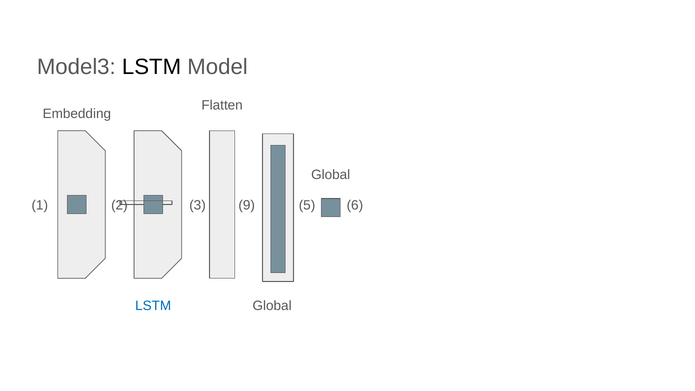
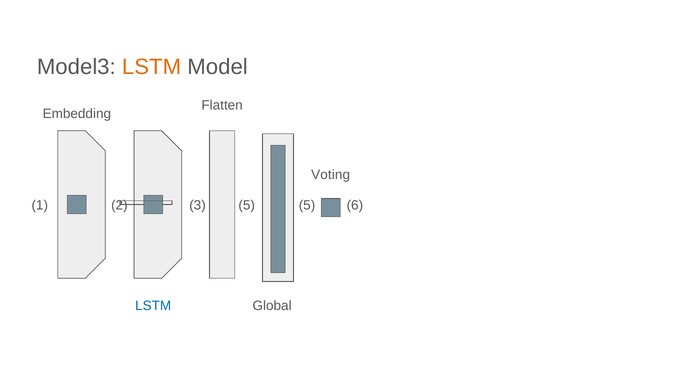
LSTM at (152, 67) colour: black -> orange
Global at (331, 175): Global -> Voting
3 9: 9 -> 5
